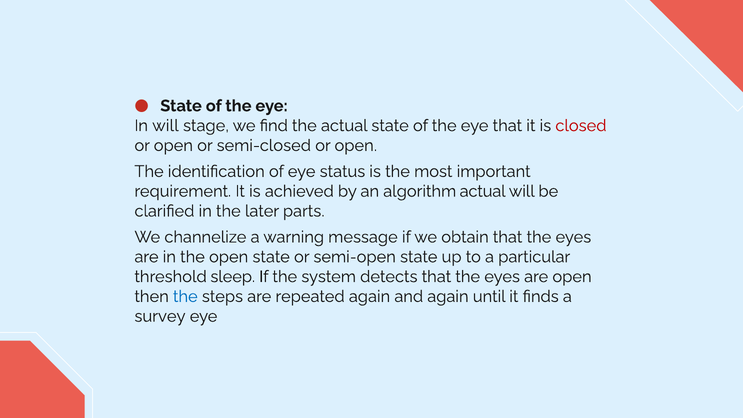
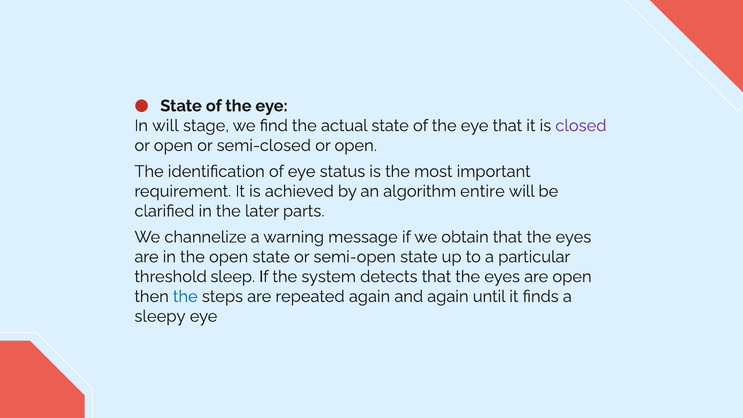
closed colour: red -> purple
algorithm actual: actual -> entire
survey: survey -> sleepy
